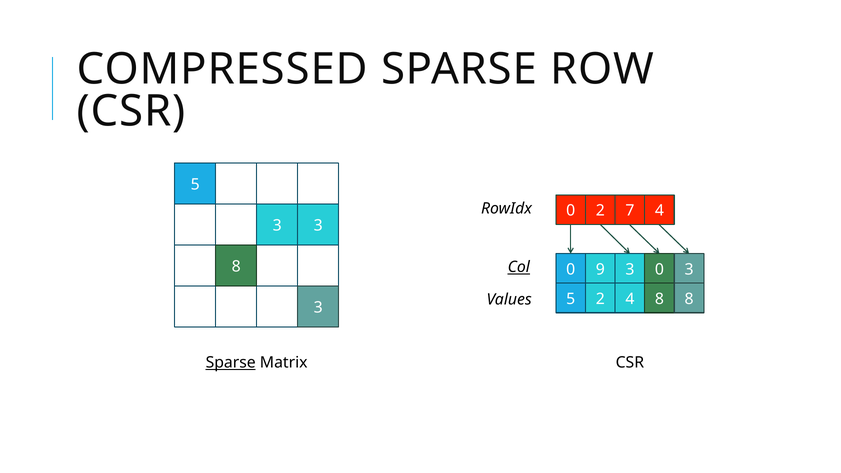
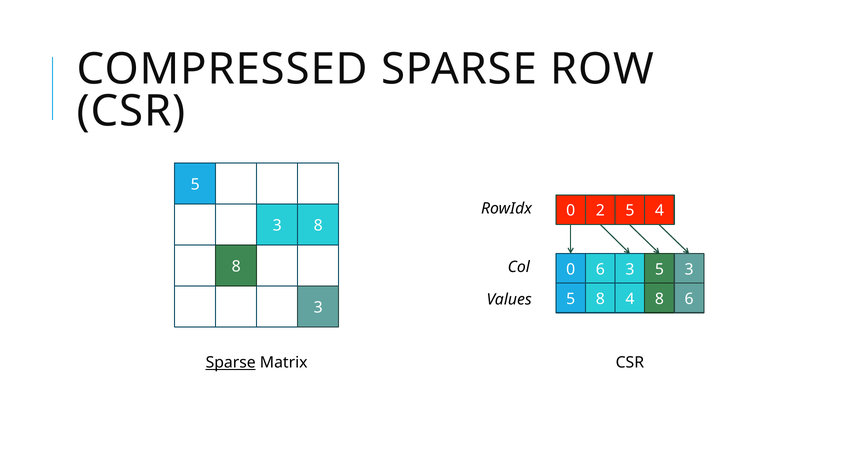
2 7: 7 -> 5
3 3: 3 -> 8
Col underline: present -> none
0 9: 9 -> 6
0 at (659, 270): 0 -> 5
5 2: 2 -> 8
8 8: 8 -> 6
